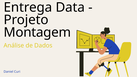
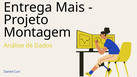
Data: Data -> Mais
